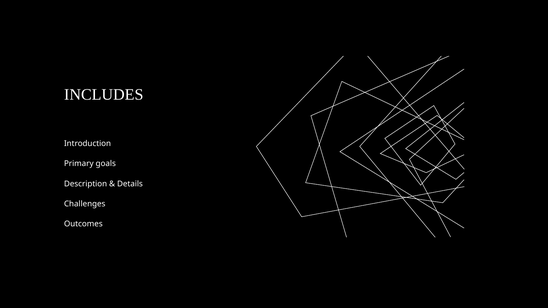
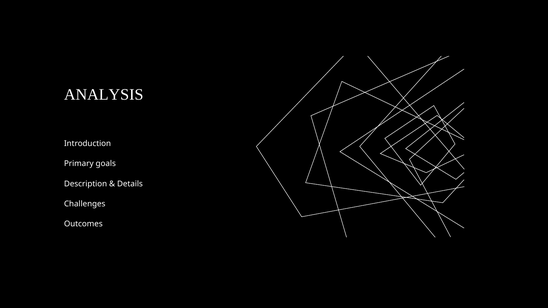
INCLUDES: INCLUDES -> ANALYSIS
